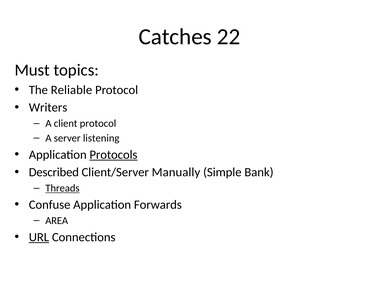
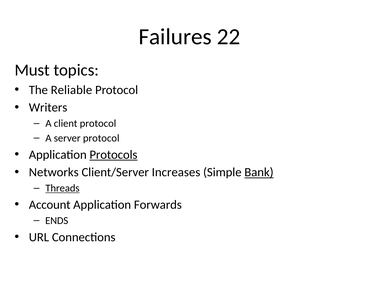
Catches: Catches -> Failures
server listening: listening -> protocol
Described: Described -> Networks
Manually: Manually -> Increases
Bank underline: none -> present
Confuse: Confuse -> Account
AREA: AREA -> ENDS
URL underline: present -> none
